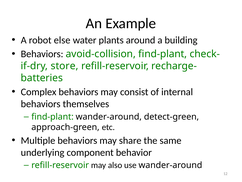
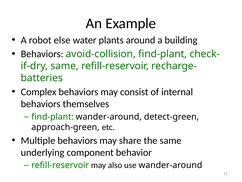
store at (64, 66): store -> same
